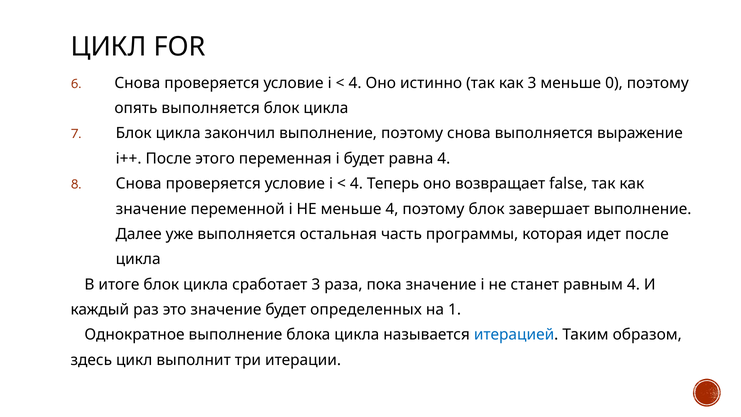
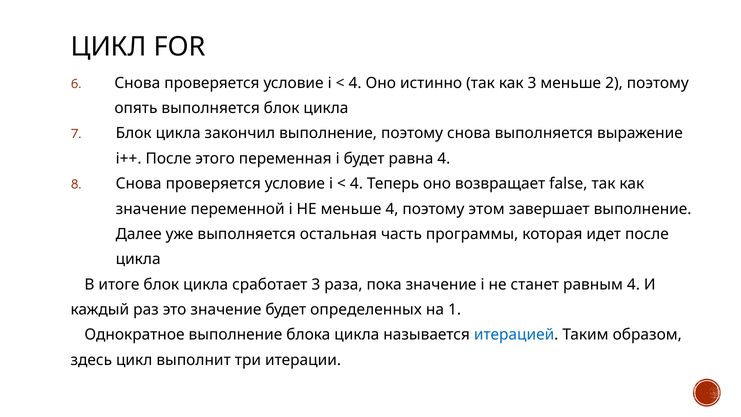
0: 0 -> 2
поэтому блок: блок -> этом
